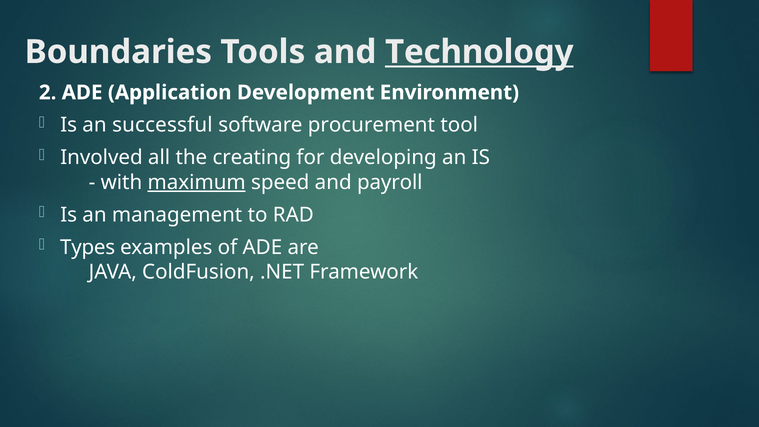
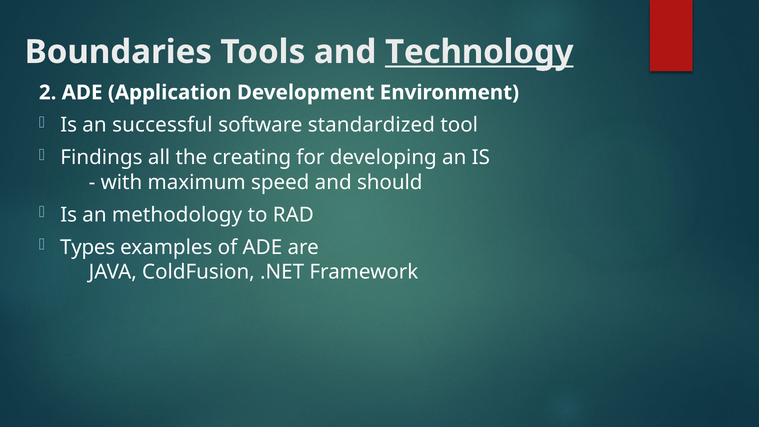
procurement: procurement -> standardized
Involved: Involved -> Findings
maximum underline: present -> none
payroll: payroll -> should
management: management -> methodology
